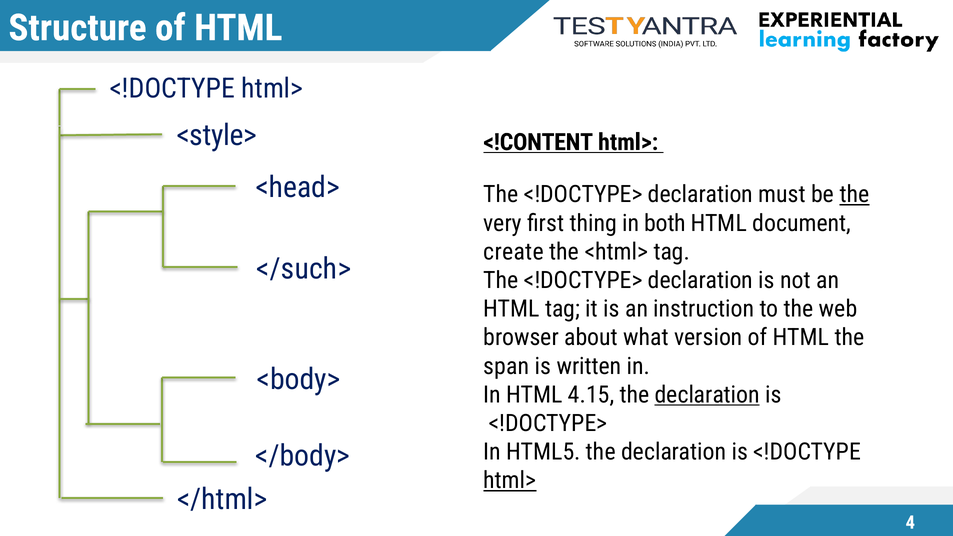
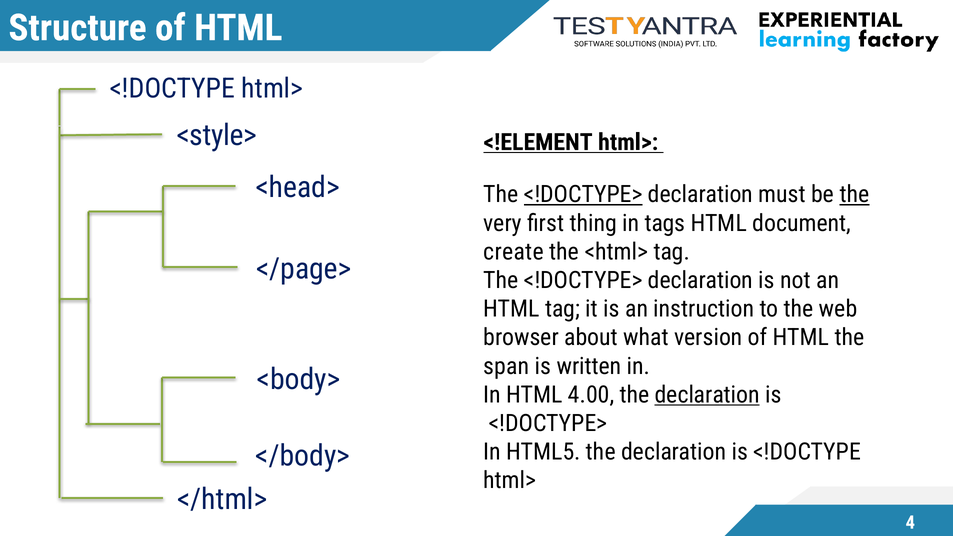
<!CONTENT: <!CONTENT -> <!ELEMENT
<!DOCTYPE> at (583, 195) underline: none -> present
both: both -> tags
</such>: </such> -> </page>
4.15: 4.15 -> 4.00
html> at (510, 481) underline: present -> none
